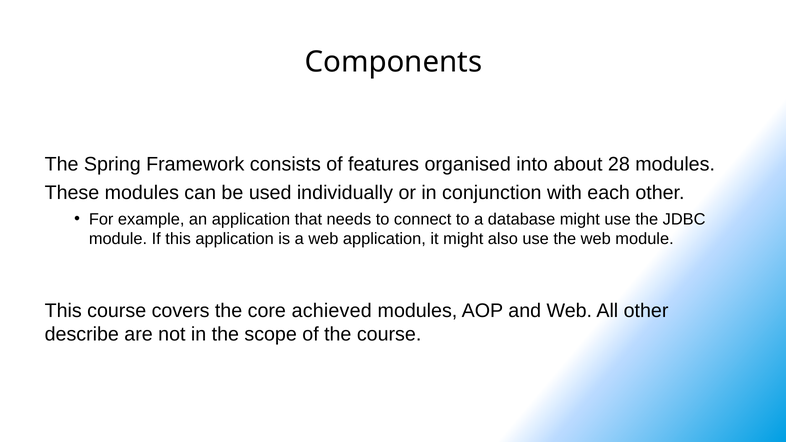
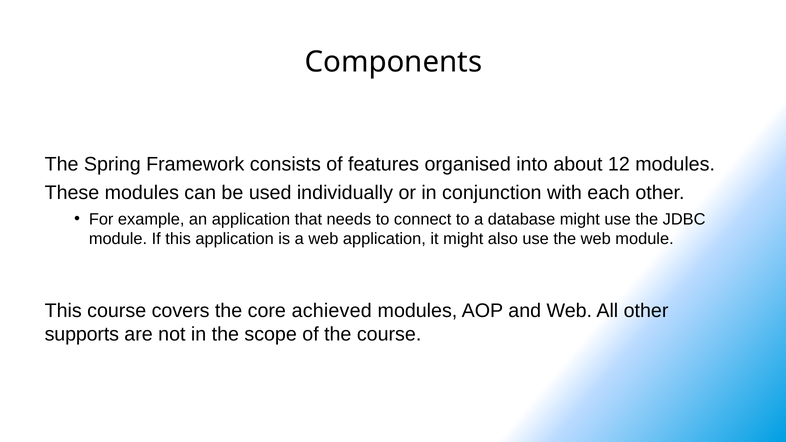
28: 28 -> 12
describe: describe -> supports
